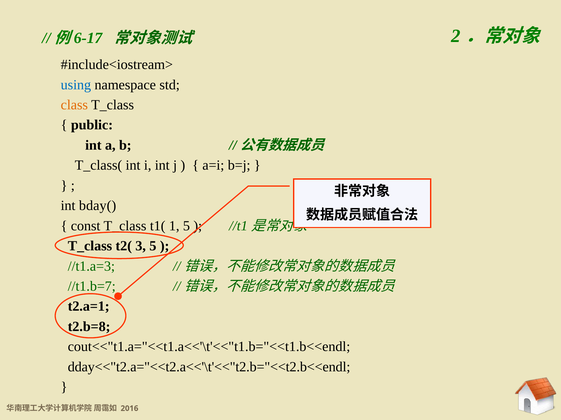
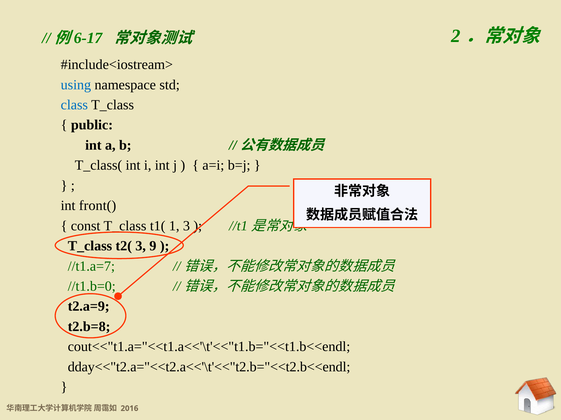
class colour: orange -> blue
bday(: bday( -> front(
1 5: 5 -> 3
3 5: 5 -> 9
//t1.a=3: //t1.a=3 -> //t1.a=7
//t1.b=7: //t1.b=7 -> //t1.b=0
t2.a=1: t2.a=1 -> t2.a=9
